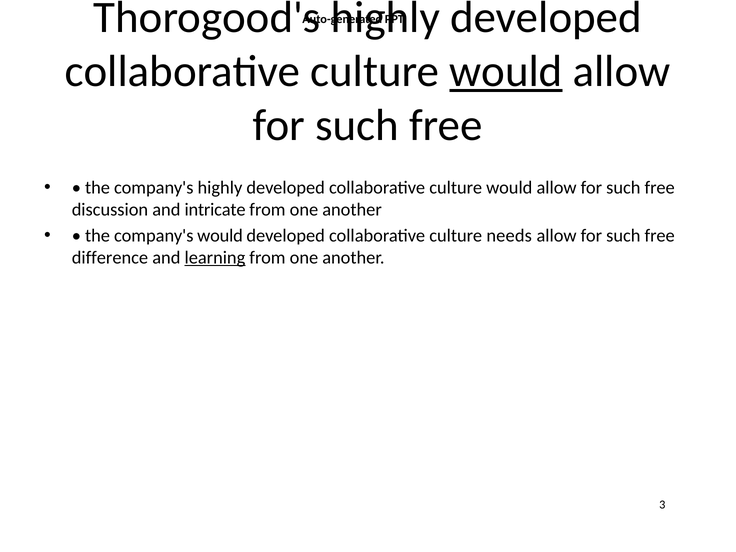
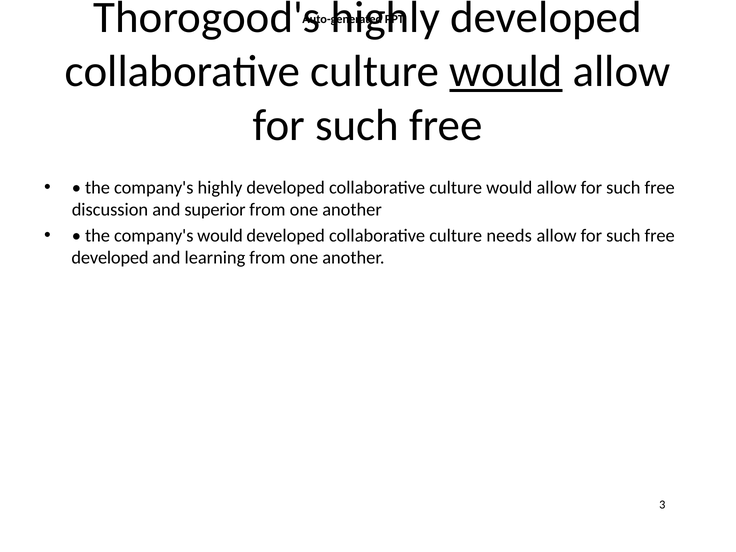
intricate: intricate -> superior
difference at (110, 258): difference -> developed
learning underline: present -> none
